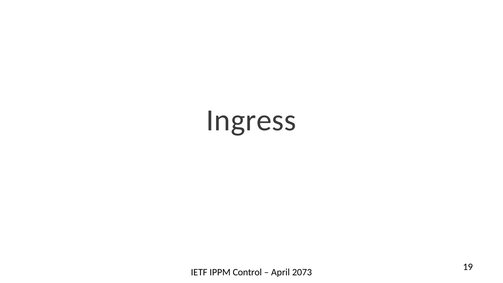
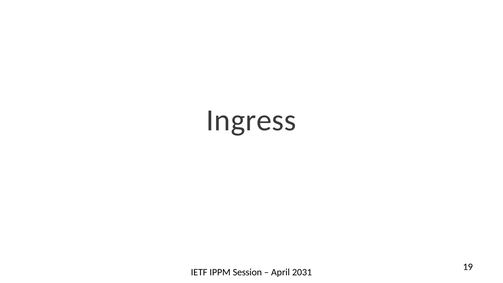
Control: Control -> Session
2073: 2073 -> 2031
